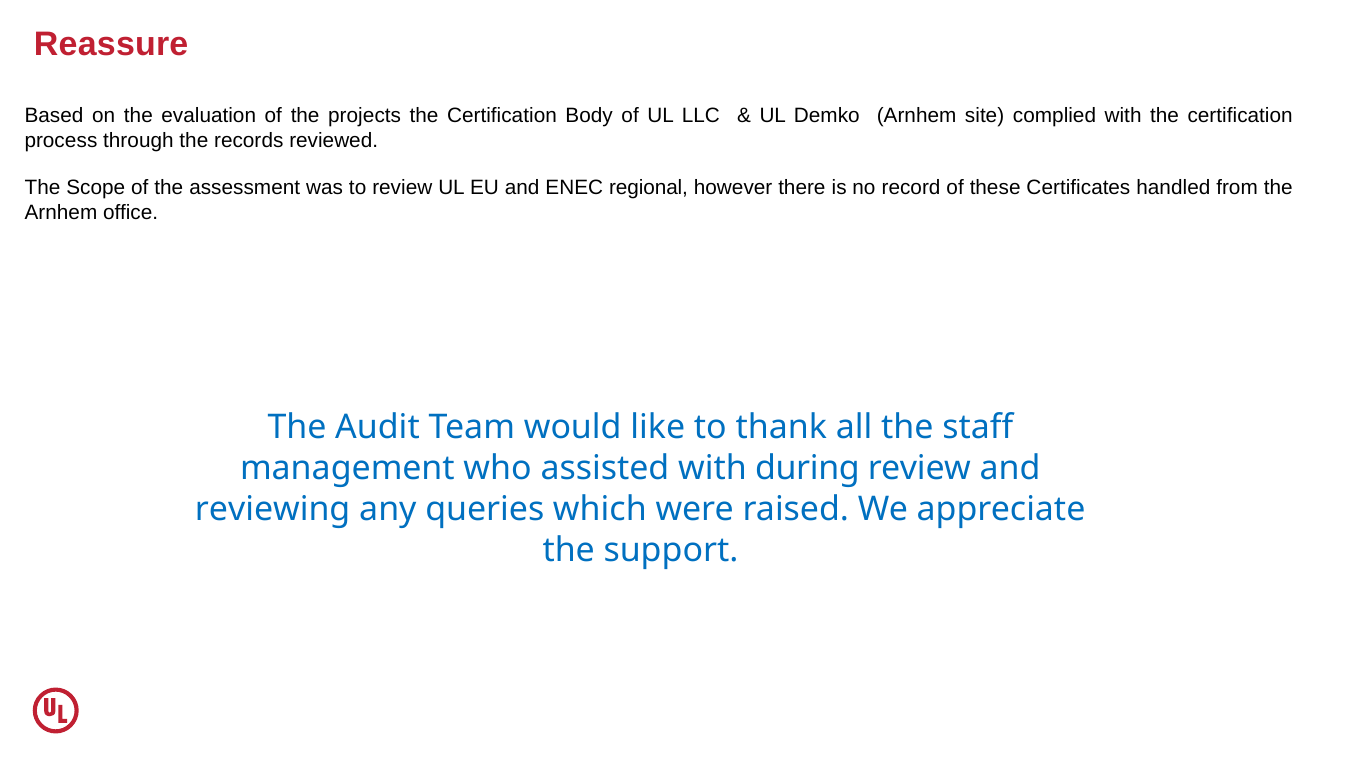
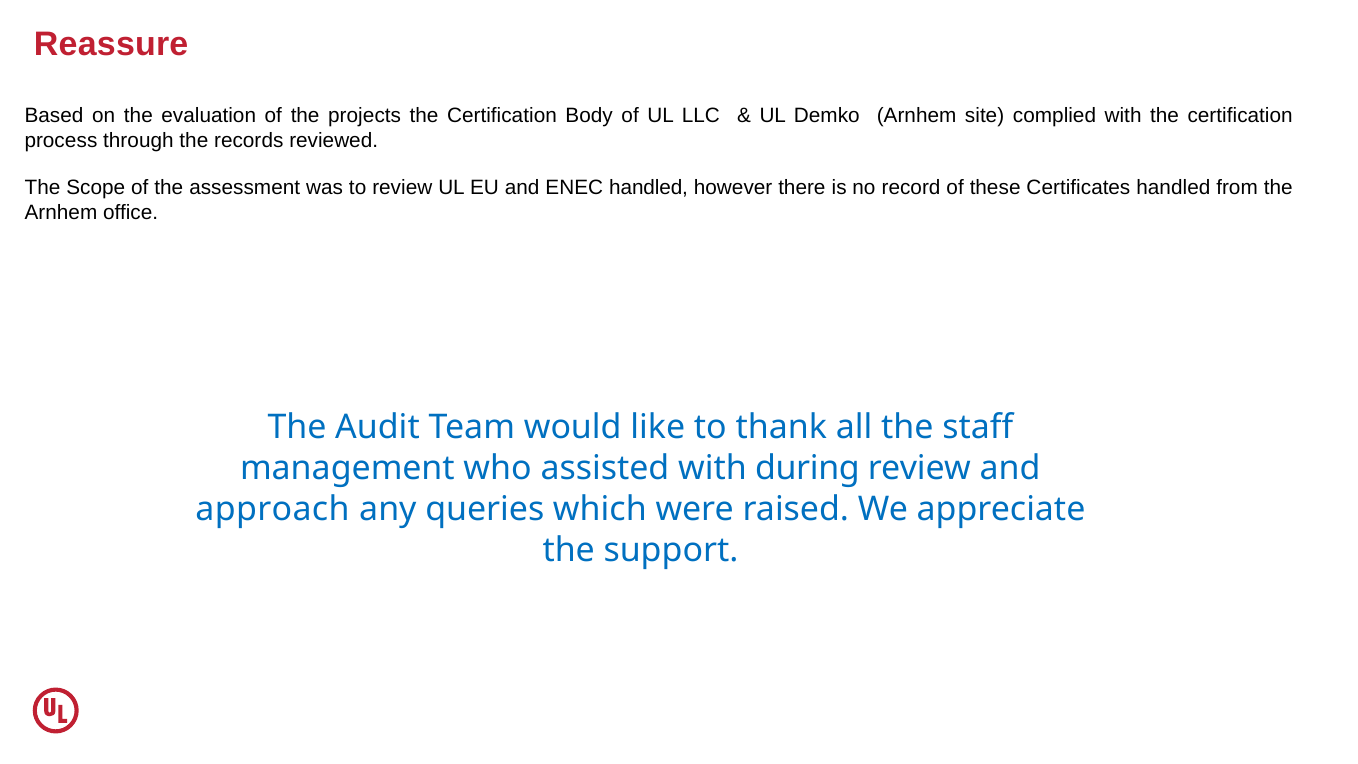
ENEC regional: regional -> handled
reviewing: reviewing -> approach
